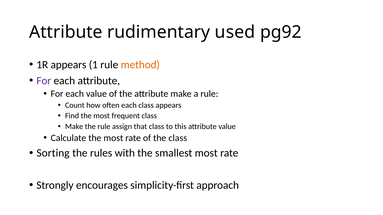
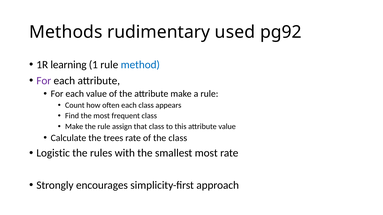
Attribute at (66, 32): Attribute -> Methods
1R appears: appears -> learning
method colour: orange -> blue
Calculate the most: most -> trees
Sorting: Sorting -> Logistic
